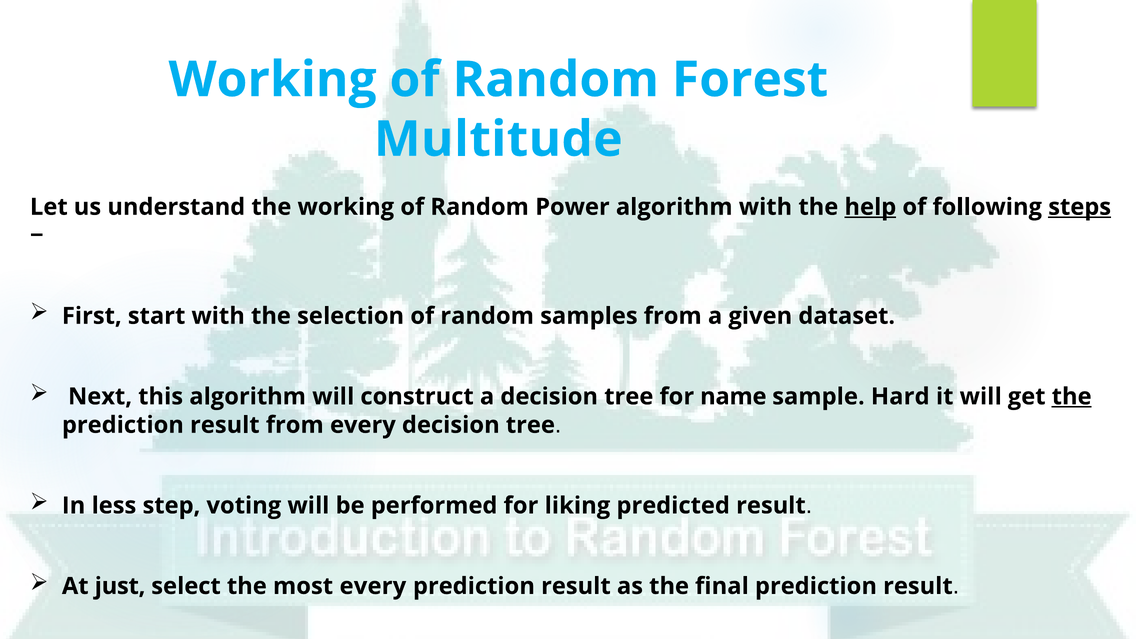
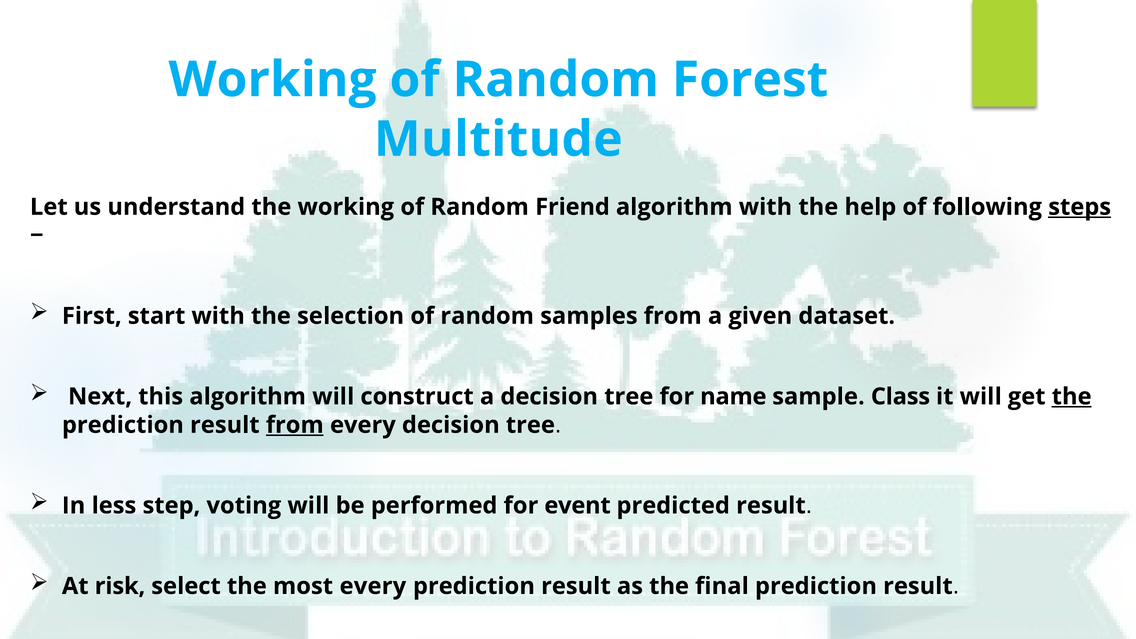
Power: Power -> Friend
help underline: present -> none
Hard: Hard -> Class
from at (295, 425) underline: none -> present
liking: liking -> event
just: just -> risk
